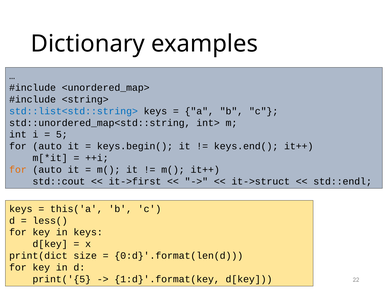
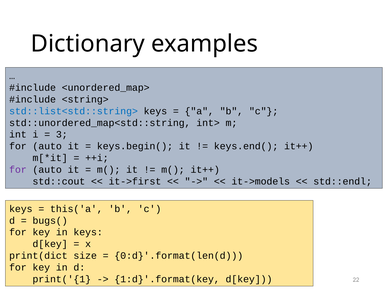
5: 5 -> 3
for at (18, 169) colour: orange -> purple
it->struct: it->struct -> it->models
less(: less( -> bugs(
print('{5: print('{5 -> print('{1
